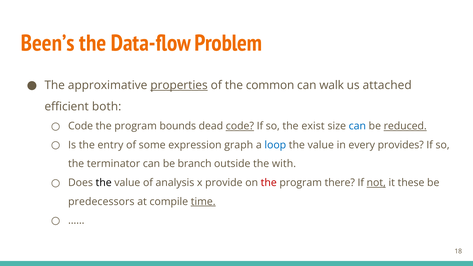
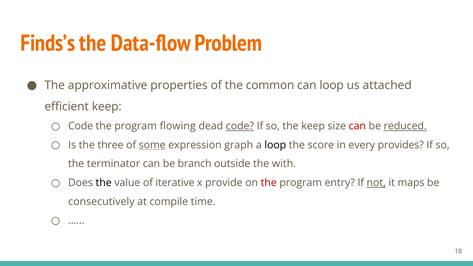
Been’s: Been’s -> Finds’s
properties underline: present -> none
can walk: walk -> loop
efficient both: both -> keep
bounds: bounds -> flowing
the exist: exist -> keep
can at (357, 126) colour: blue -> red
entry: entry -> three
some underline: none -> present
loop at (275, 145) colour: blue -> black
value at (321, 145): value -> score
analysis: analysis -> iterative
there: there -> entry
these: these -> maps
predecessors: predecessors -> consecutively
time underline: present -> none
